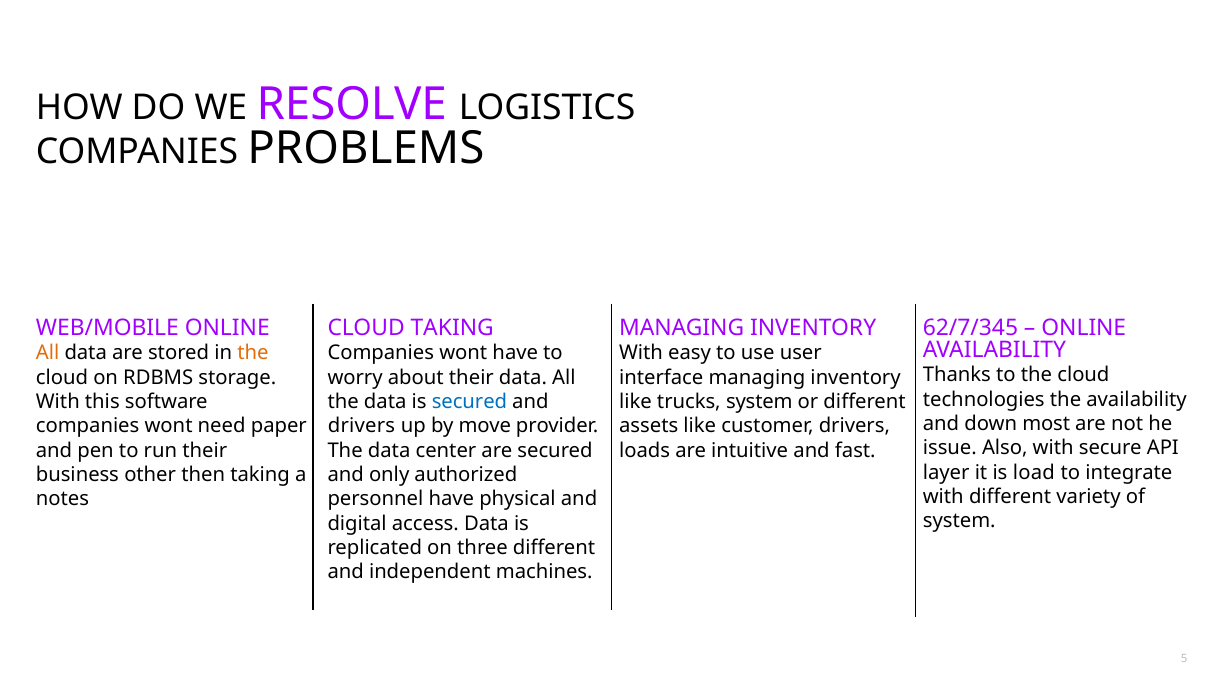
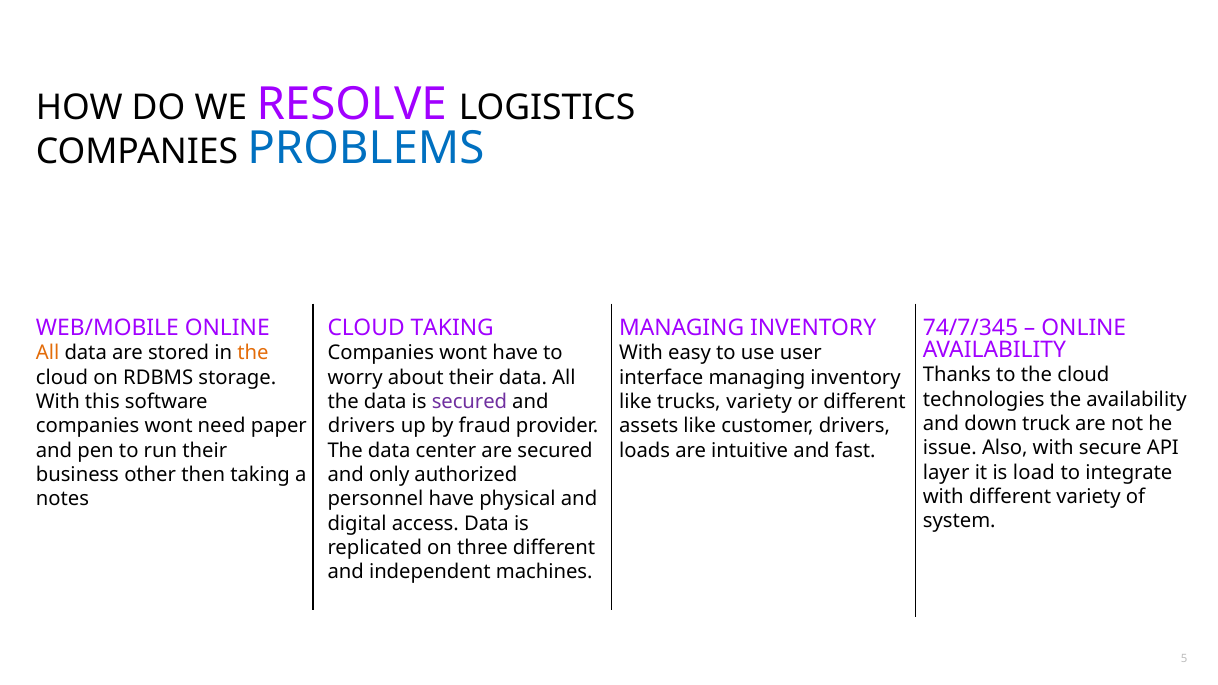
PROBLEMS colour: black -> blue
62/7/345: 62/7/345 -> 74/7/345
secured at (469, 402) colour: blue -> purple
trucks system: system -> variety
most: most -> truck
move: move -> fraud
